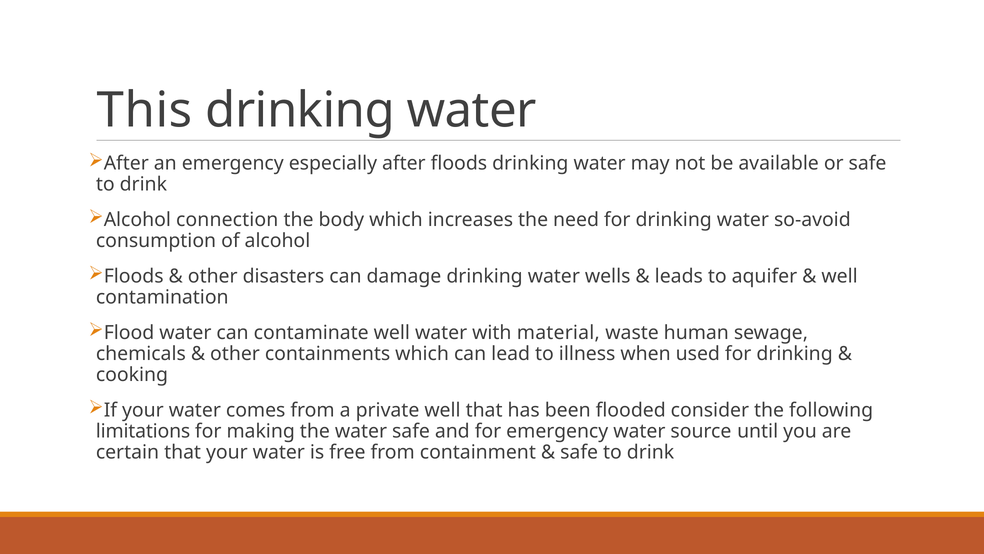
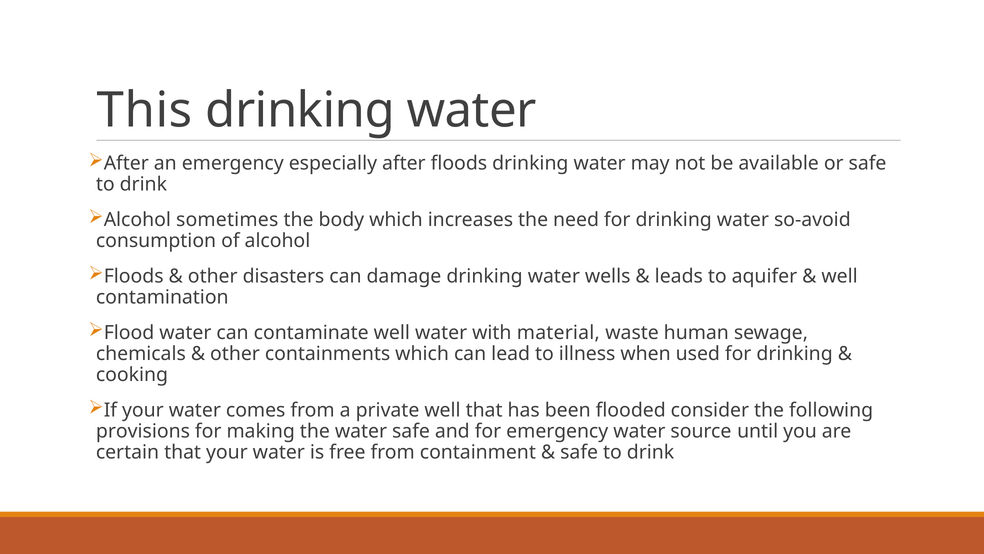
connection: connection -> sometimes
limitations: limitations -> provisions
